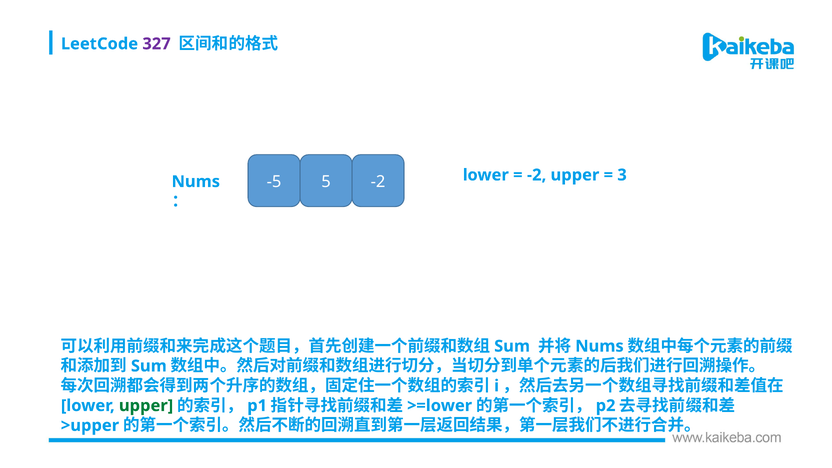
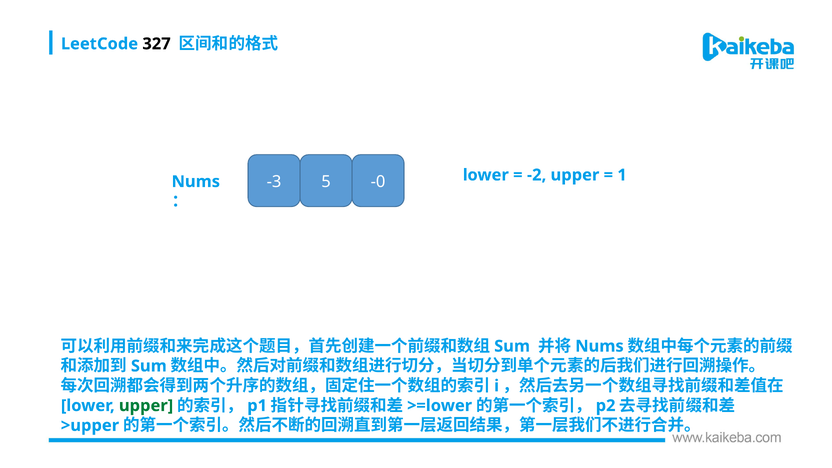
327 colour: purple -> black
3: 3 -> 1
-5: -5 -> -3
5 -2: -2 -> -0
